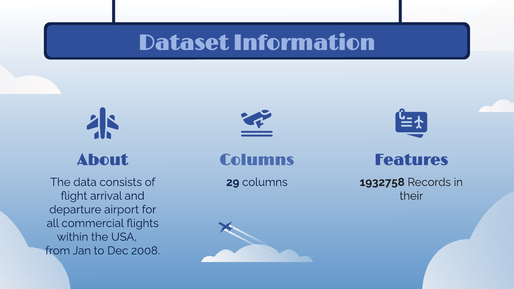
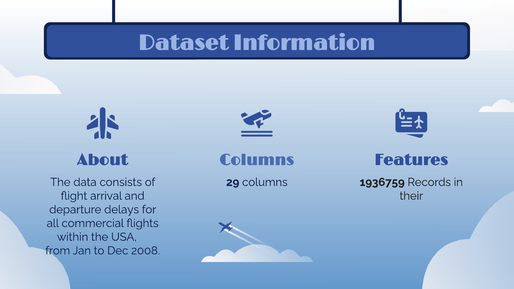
1932758: 1932758 -> 1936759
airport: airport -> delays
